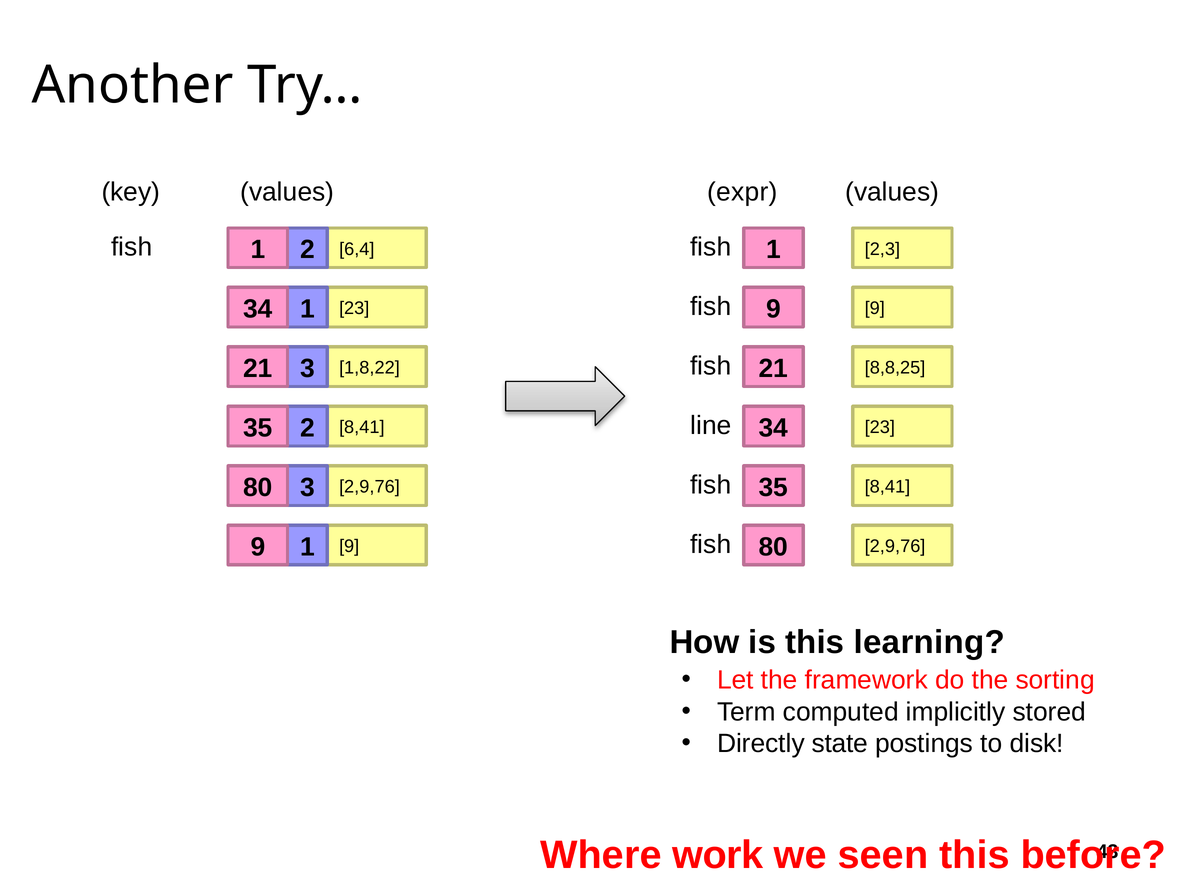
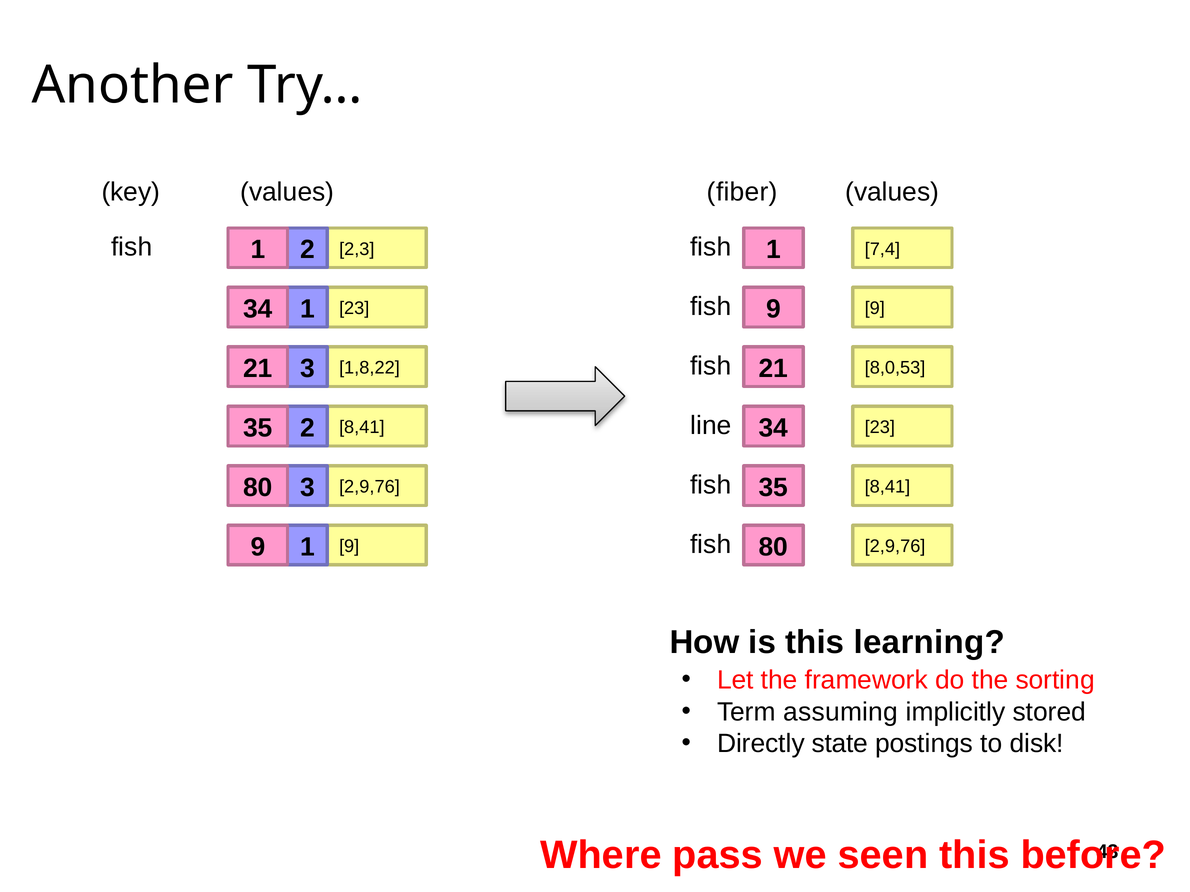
expr: expr -> fiber
6,4: 6,4 -> 2,3
2,3: 2,3 -> 7,4
8,8,25: 8,8,25 -> 8,0,53
computed: computed -> assuming
work: work -> pass
